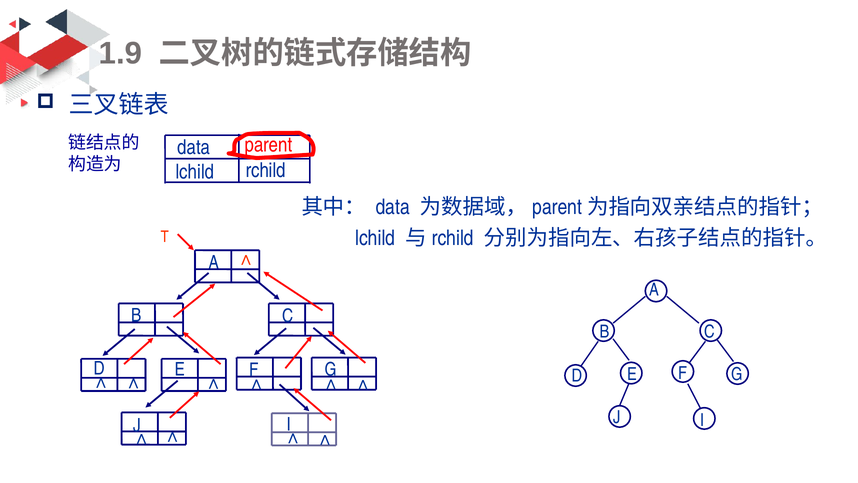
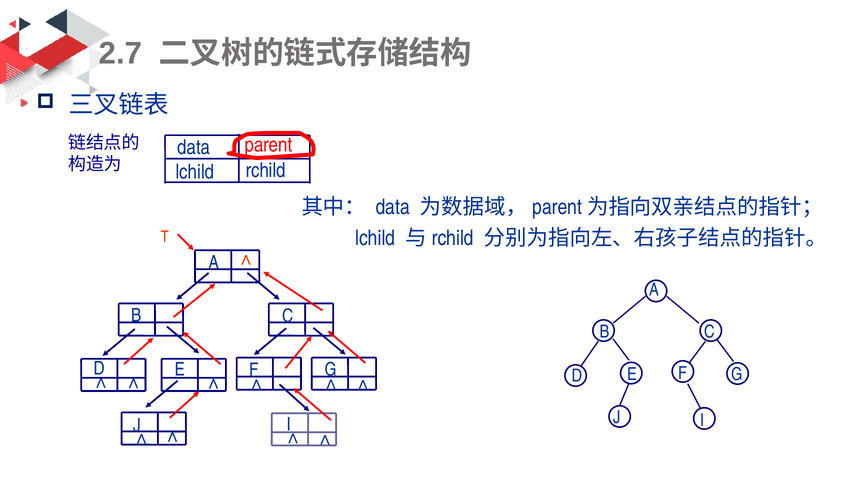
1.9: 1.9 -> 2.7
